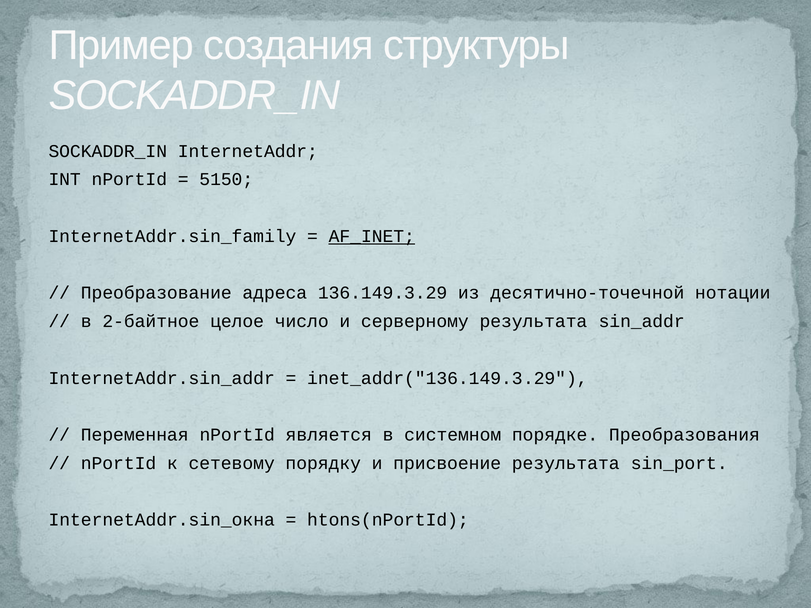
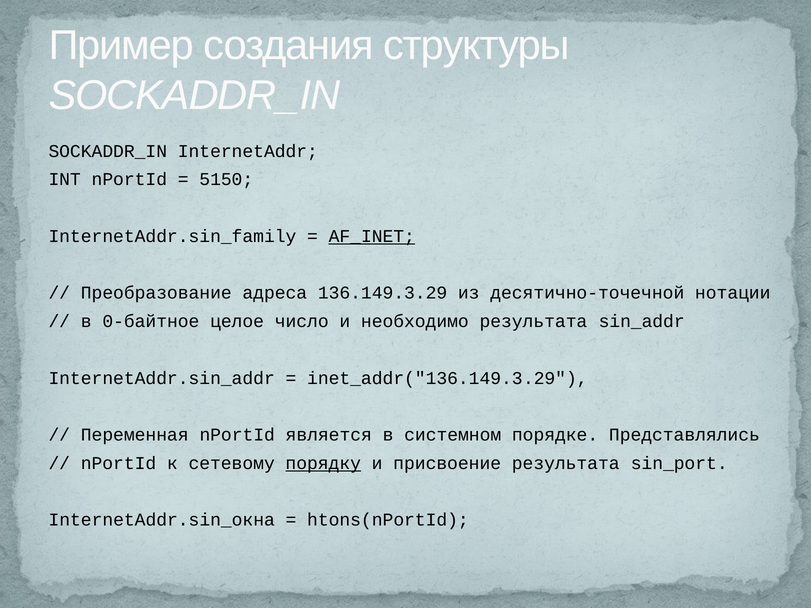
2-байтное: 2-байтное -> 0-байтное
серверному: серверному -> необходимо
Преобразования: Преобразования -> Представлялись
порядку underline: none -> present
